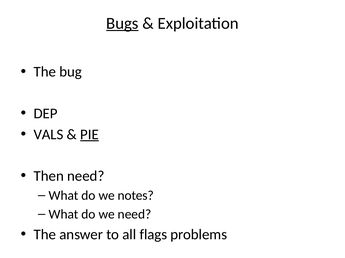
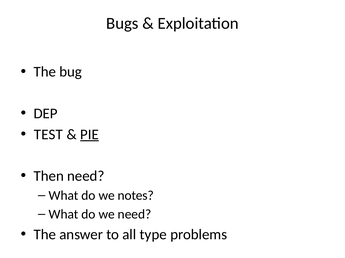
Bugs underline: present -> none
VALS: VALS -> TEST
flags: flags -> type
